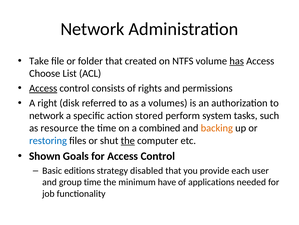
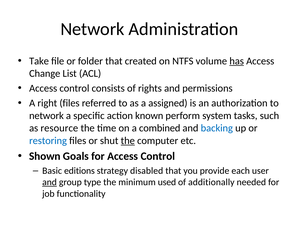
Choose: Choose -> Change
Access at (43, 88) underline: present -> none
right disk: disk -> files
volumes: volumes -> assigned
stored: stored -> known
backing colour: orange -> blue
and at (50, 182) underline: none -> present
group time: time -> type
have: have -> used
applications: applications -> additionally
